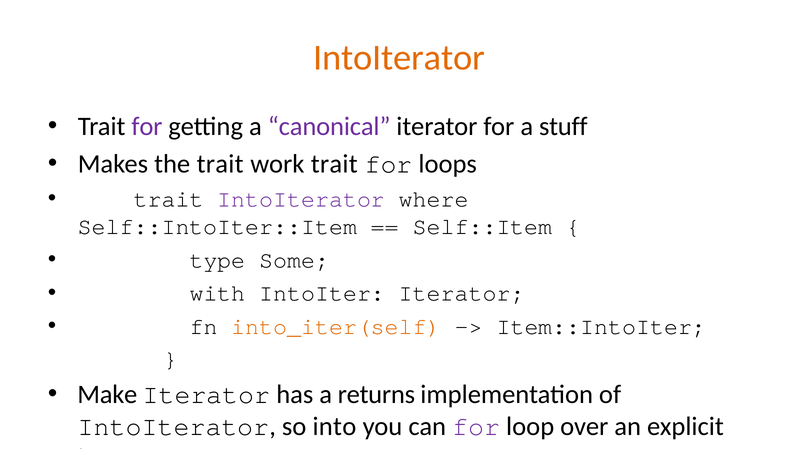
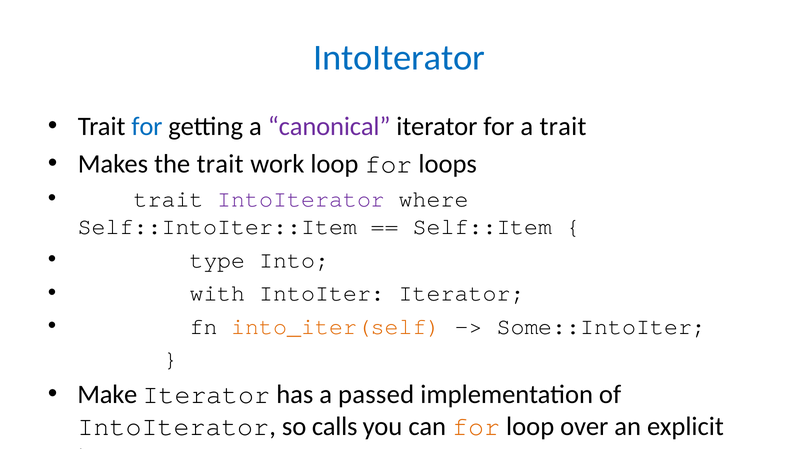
IntoIterator at (399, 58) colour: orange -> blue
for at (147, 127) colour: purple -> blue
a stuff: stuff -> trait
work trait: trait -> loop
Some: Some -> Into
Item::IntoIter: Item::IntoIter -> Some::IntoIter
returns: returns -> passed
into: into -> calls
for at (476, 426) colour: purple -> orange
